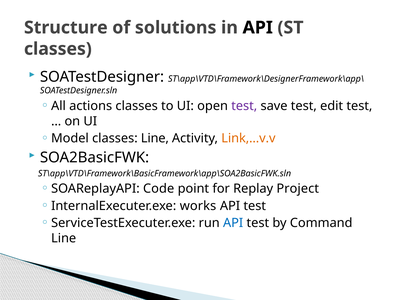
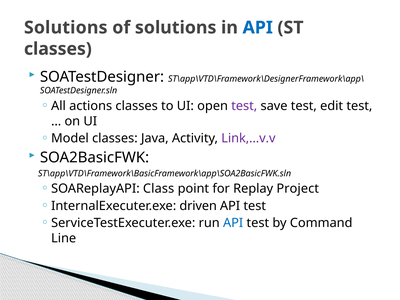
Structure at (66, 28): Structure -> Solutions
API at (258, 28) colour: black -> blue
classes Line: Line -> Java
Link,…v.v colour: orange -> purple
Code: Code -> Class
works: works -> driven
